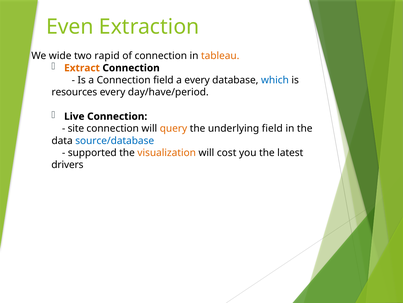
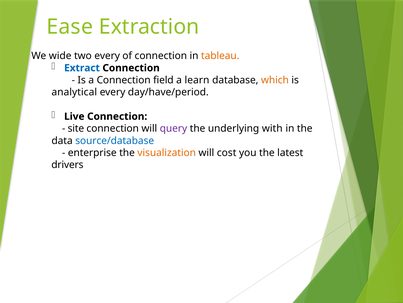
Even: Even -> Ease
two rapid: rapid -> every
Extract colour: orange -> blue
a every: every -> learn
which colour: blue -> orange
resources: resources -> analytical
query colour: orange -> purple
underlying field: field -> with
supported: supported -> enterprise
